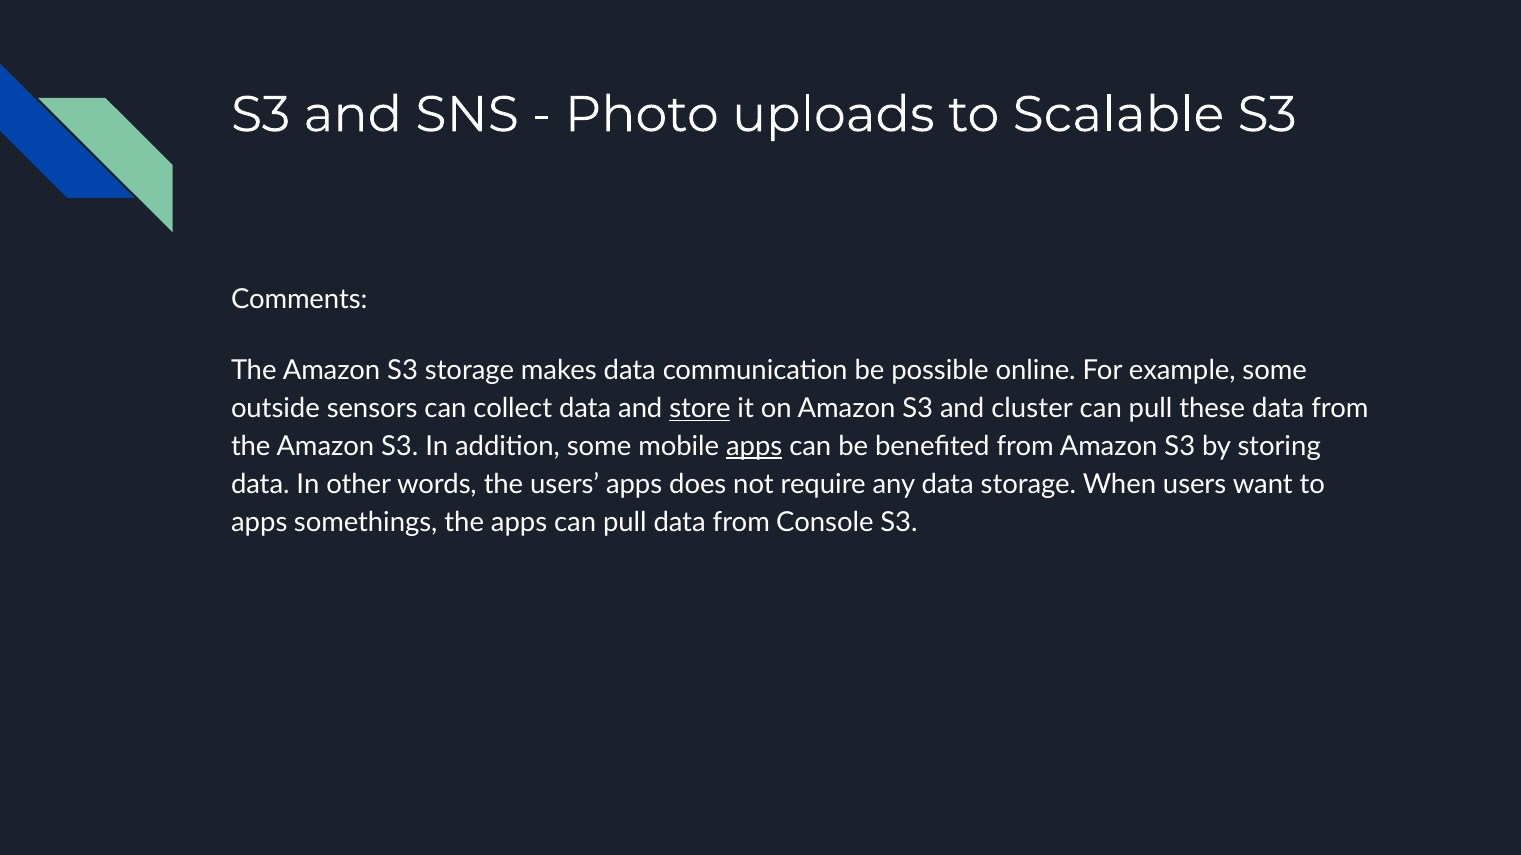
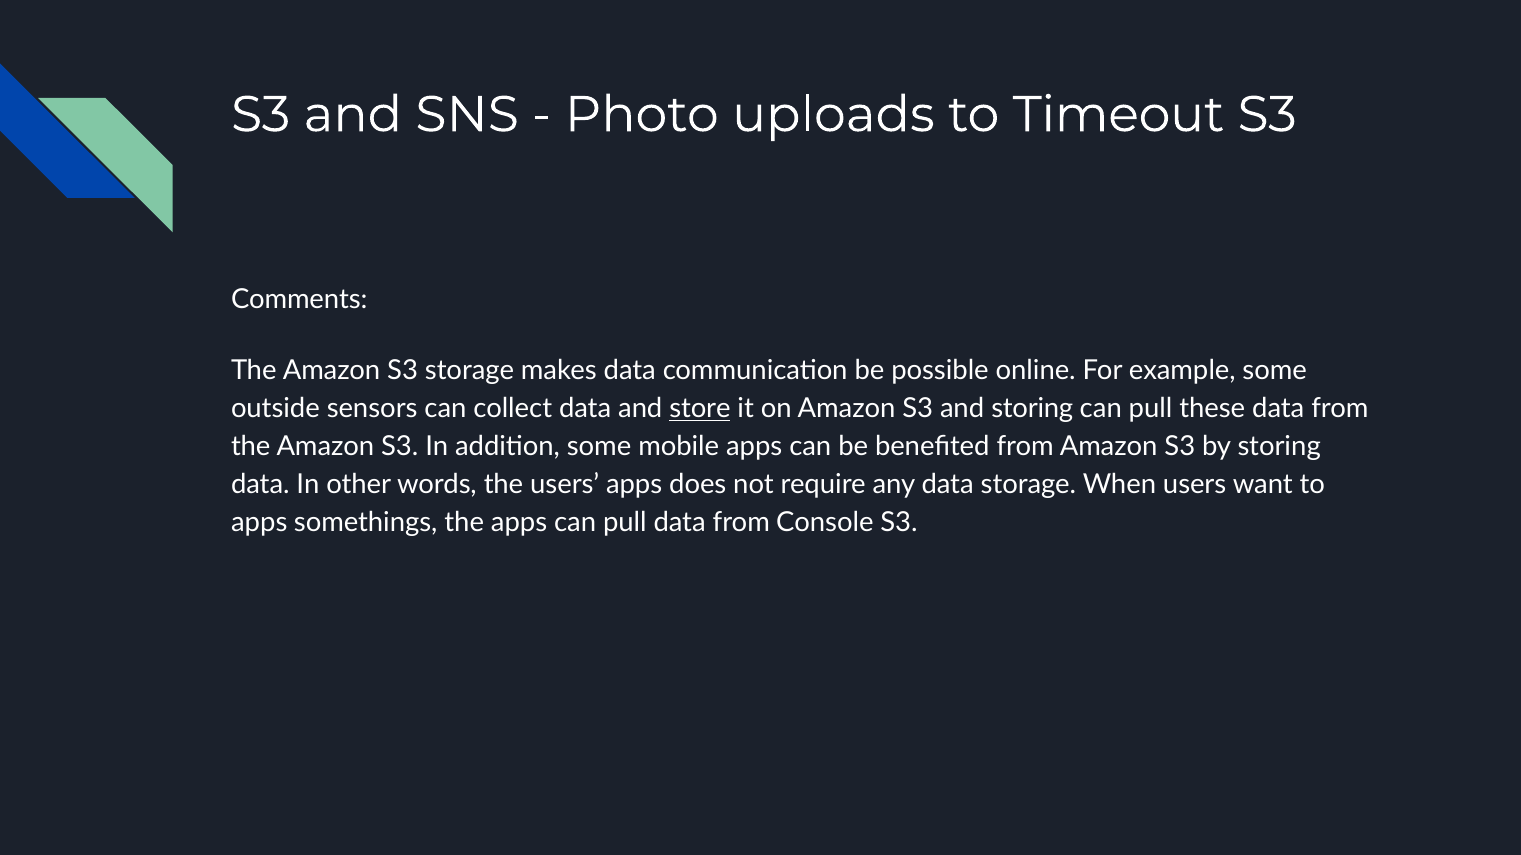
Scalable: Scalable -> Timeout
and cluster: cluster -> storing
apps at (754, 447) underline: present -> none
